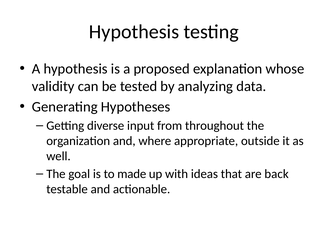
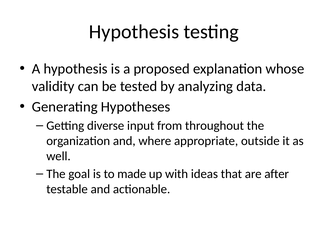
back: back -> after
